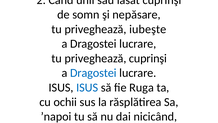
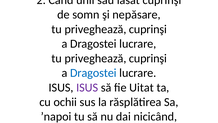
iubeşte at (148, 29): iubeşte -> cuprinşi
ISUS at (87, 87) colour: blue -> purple
Ruga: Ruga -> Uitat
